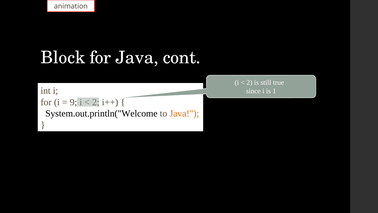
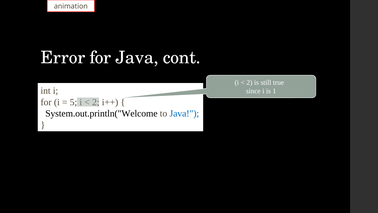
Block: Block -> Error
9: 9 -> 5
Java at (184, 113) colour: orange -> blue
